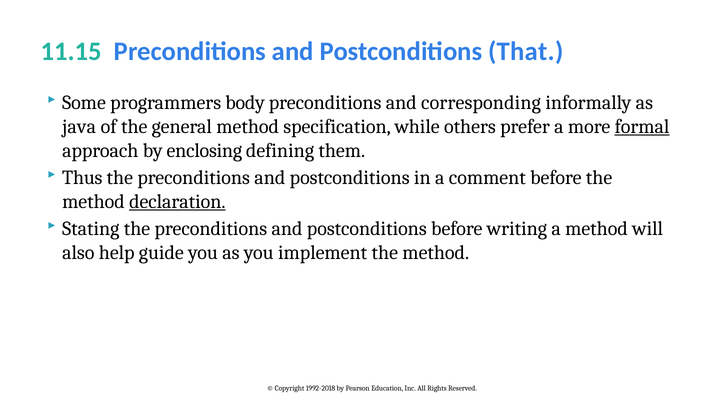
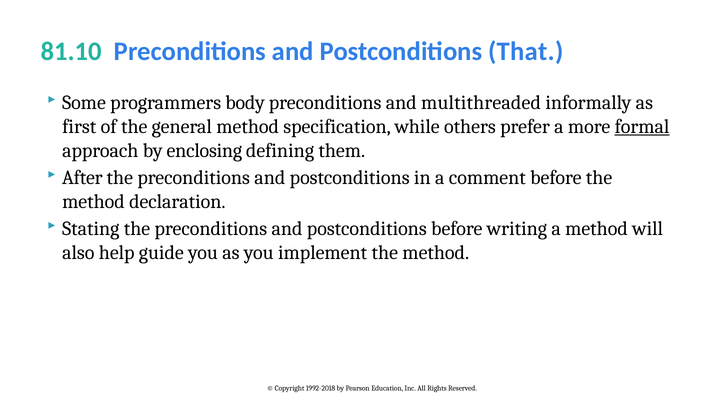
11.15: 11.15 -> 81.10
corresponding: corresponding -> multithreaded
java: java -> first
Thus: Thus -> After
declaration underline: present -> none
